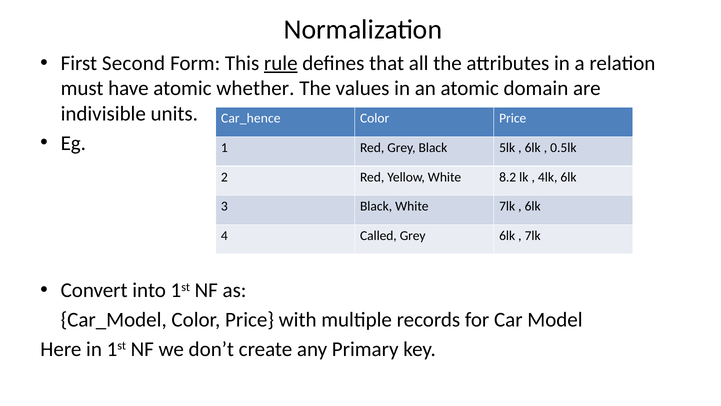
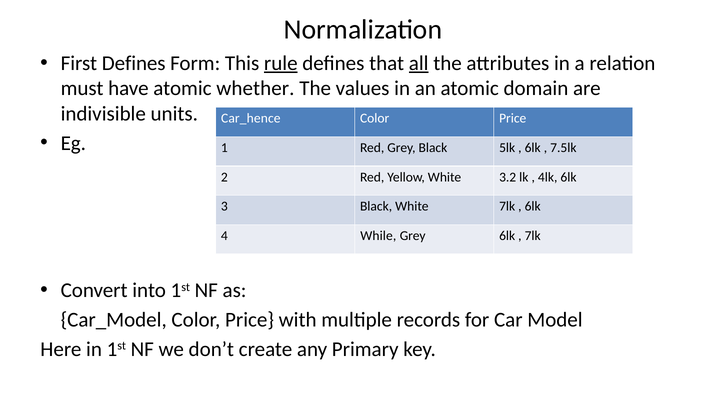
First Second: Second -> Defines
all underline: none -> present
0.5lk: 0.5lk -> 7.5lk
8.2: 8.2 -> 3.2
Called: Called -> While
